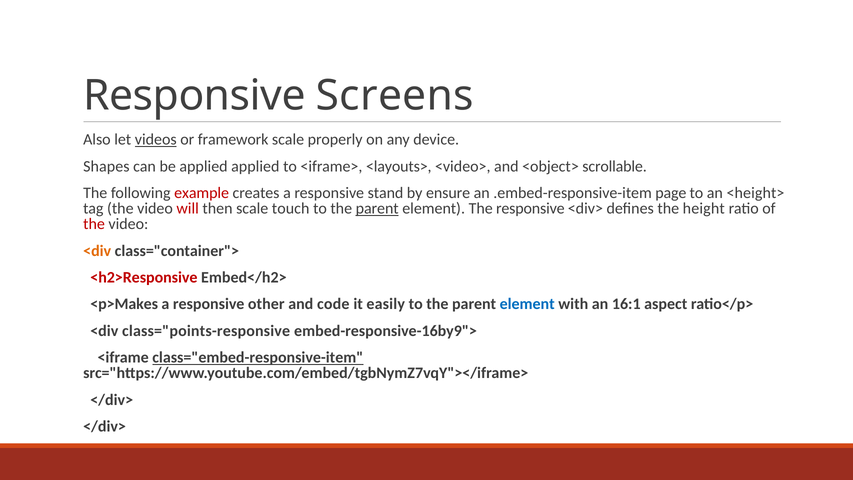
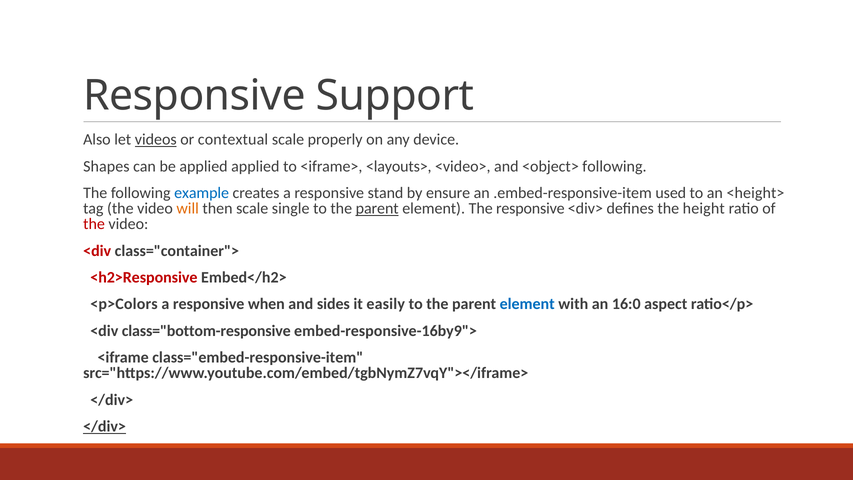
Screens: Screens -> Support
framework: framework -> contextual
<object> scrollable: scrollable -> following
example colour: red -> blue
page: page -> used
will colour: red -> orange
touch: touch -> single
<div at (97, 251) colour: orange -> red
<p>Makes: <p>Makes -> <p>Colors
other: other -> when
code: code -> sides
16:1: 16:1 -> 16:0
class="points-responsive: class="points-responsive -> class="bottom-responsive
class="embed-responsive-item underline: present -> none
</div> at (105, 426) underline: none -> present
